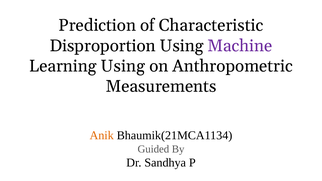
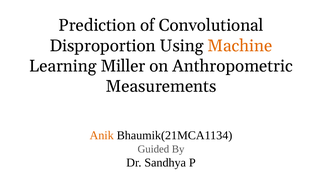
Characteristic: Characteristic -> Convolutional
Machine colour: purple -> orange
Learning Using: Using -> Miller
